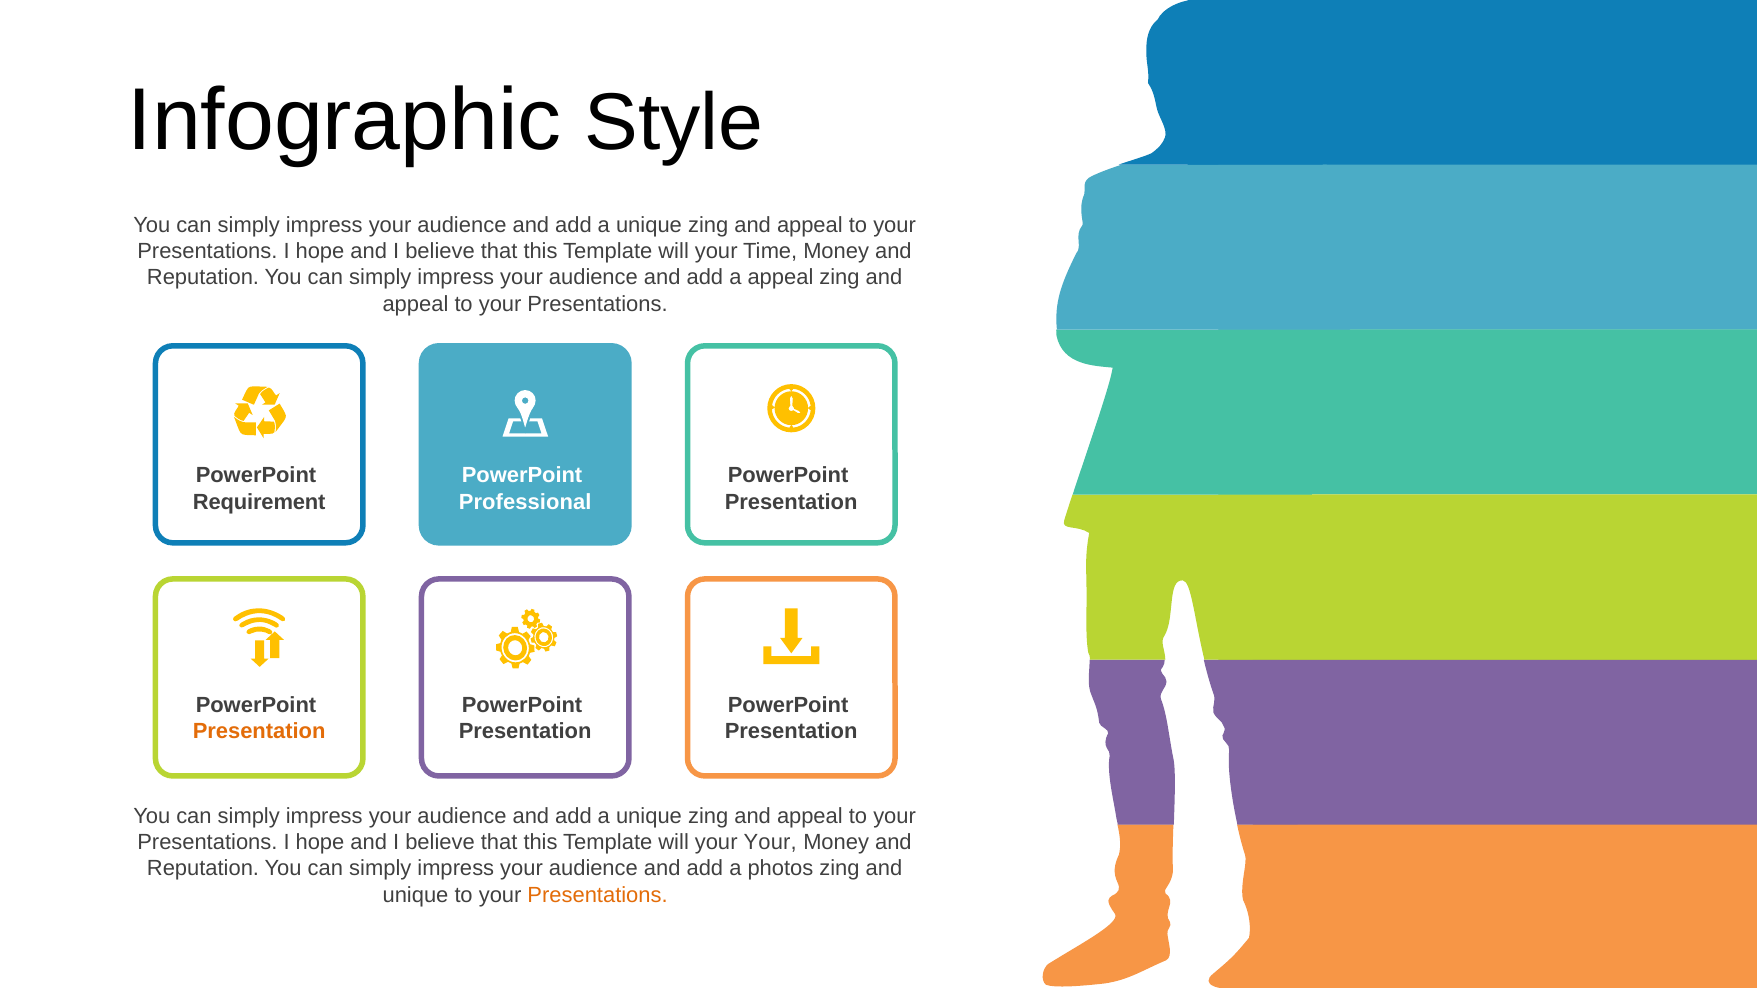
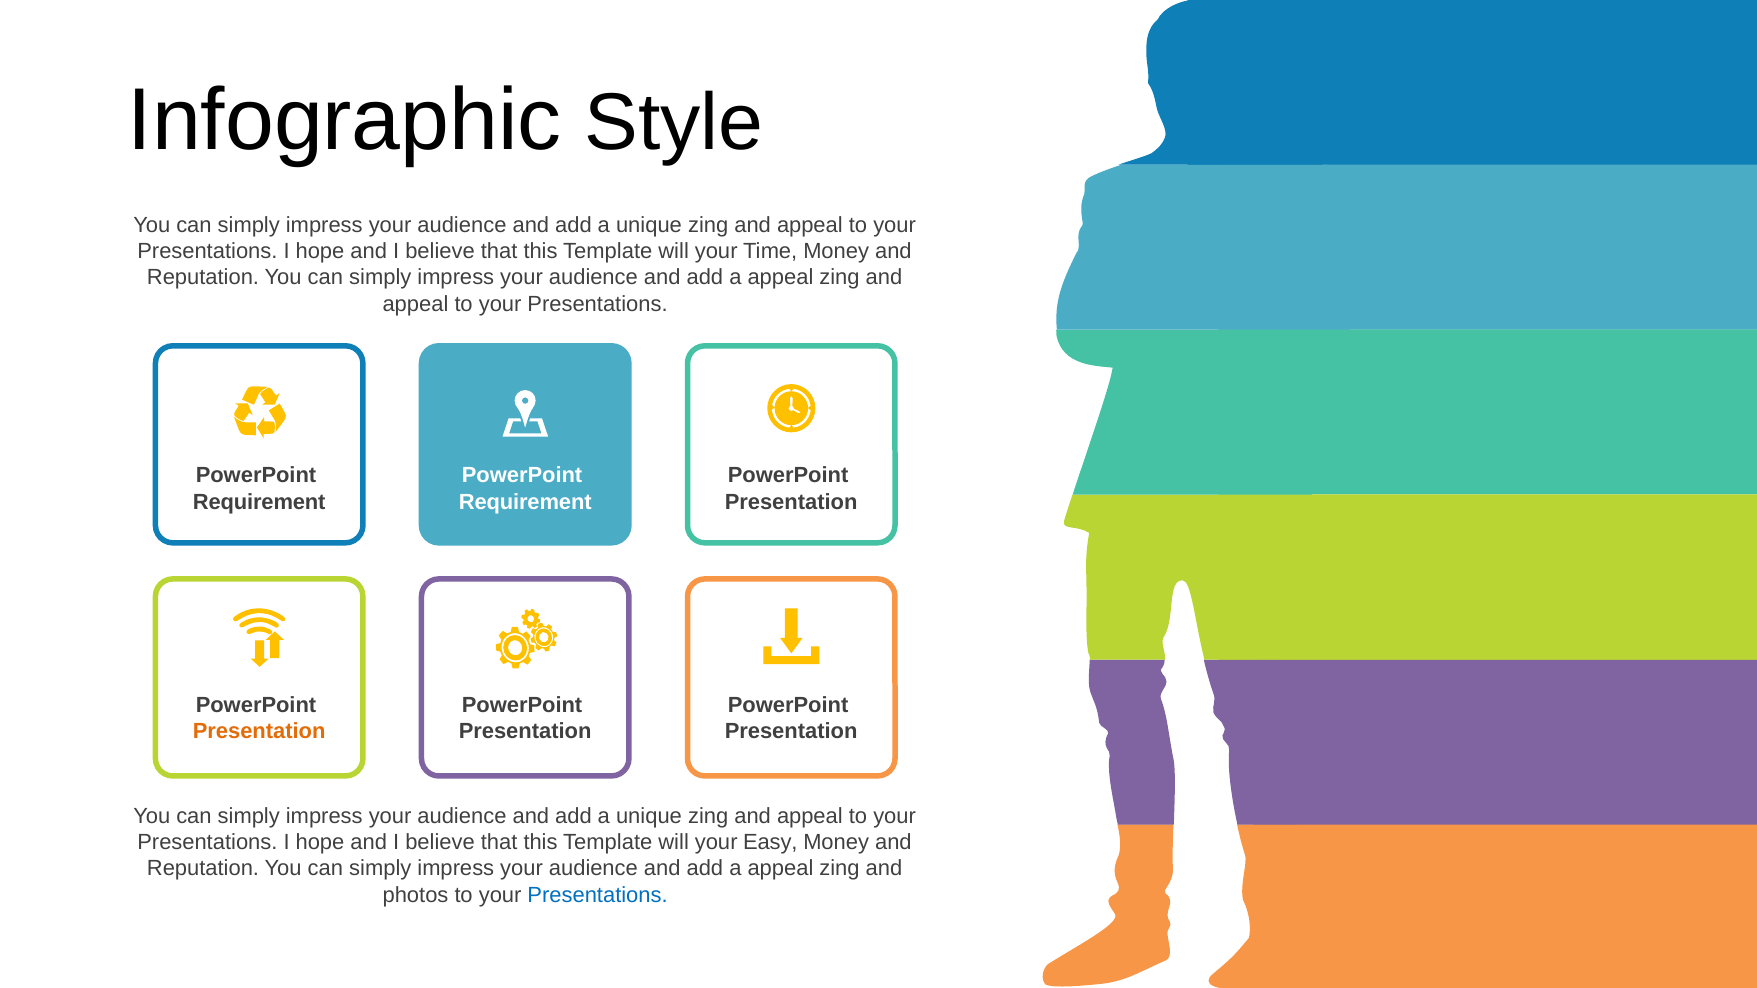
Professional at (525, 502): Professional -> Requirement
your Your: Your -> Easy
photos at (780, 869): photos -> appeal
unique at (416, 895): unique -> photos
Presentations at (598, 895) colour: orange -> blue
